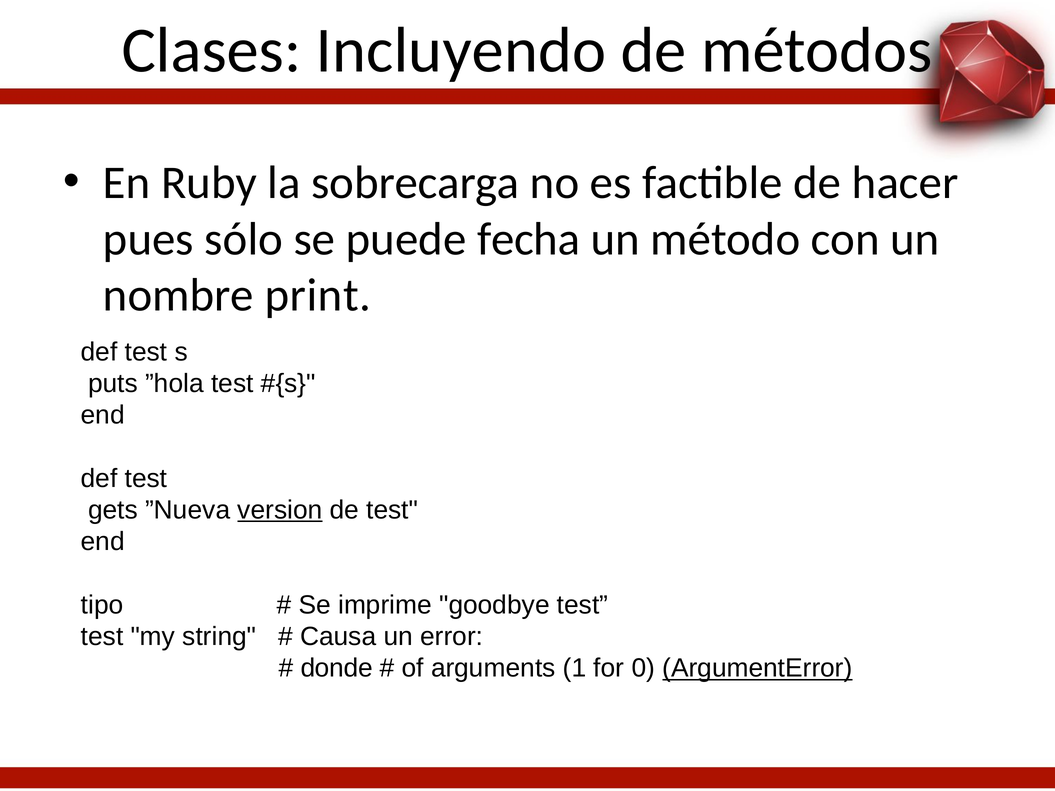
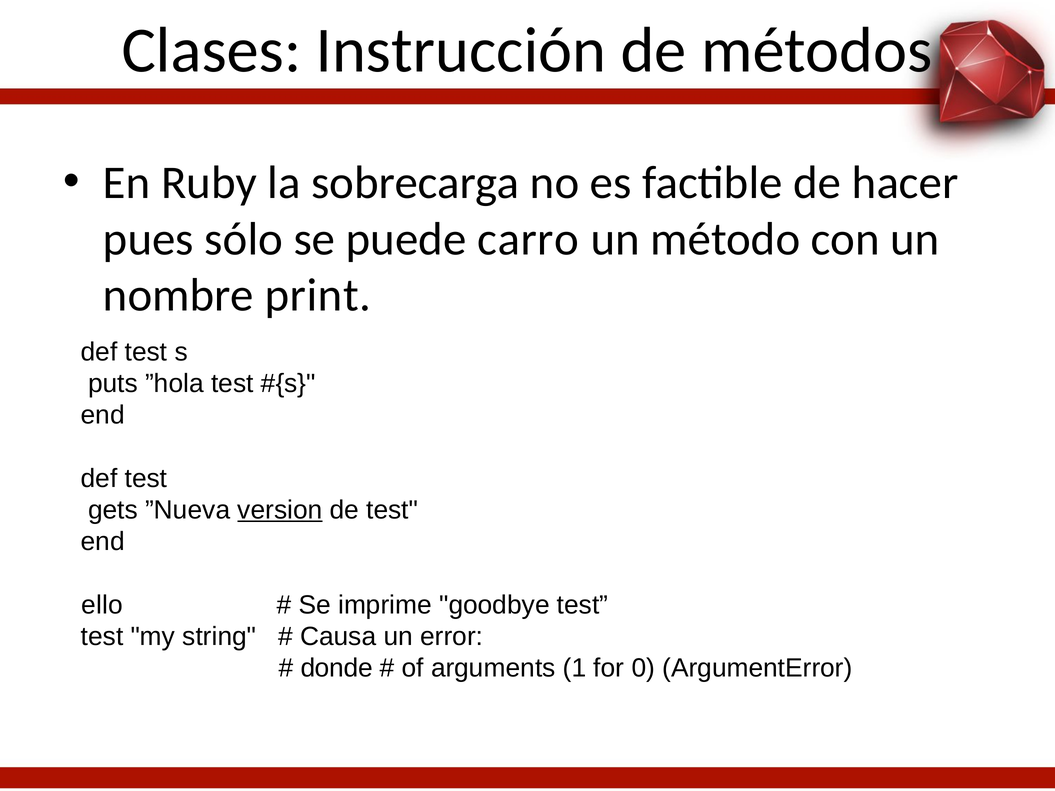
Incluyendo: Incluyendo -> Instrucción
fecha: fecha -> carro
tipo: tipo -> ello
ArgumentError underline: present -> none
